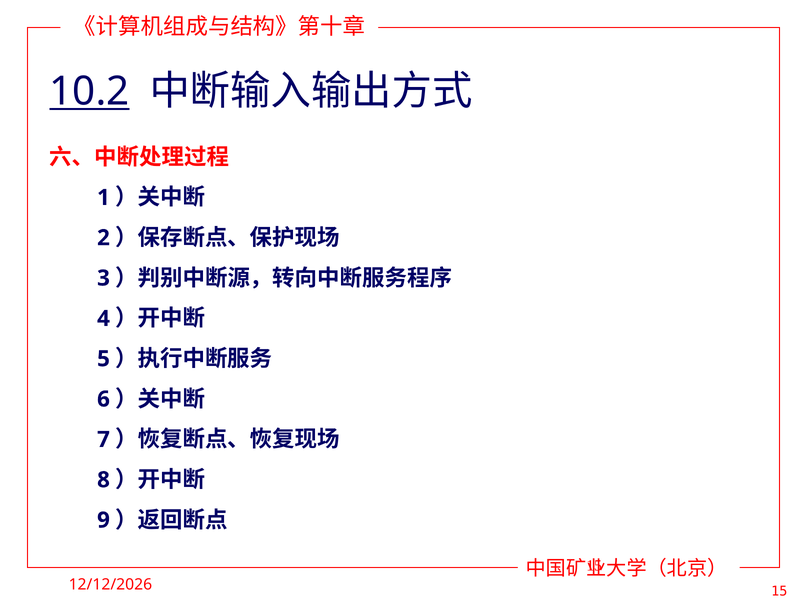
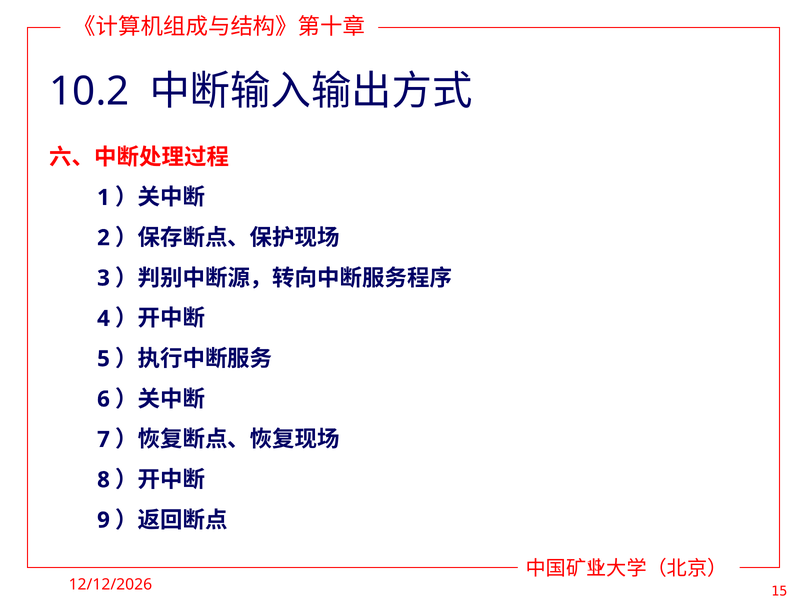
10.2 underline: present -> none
